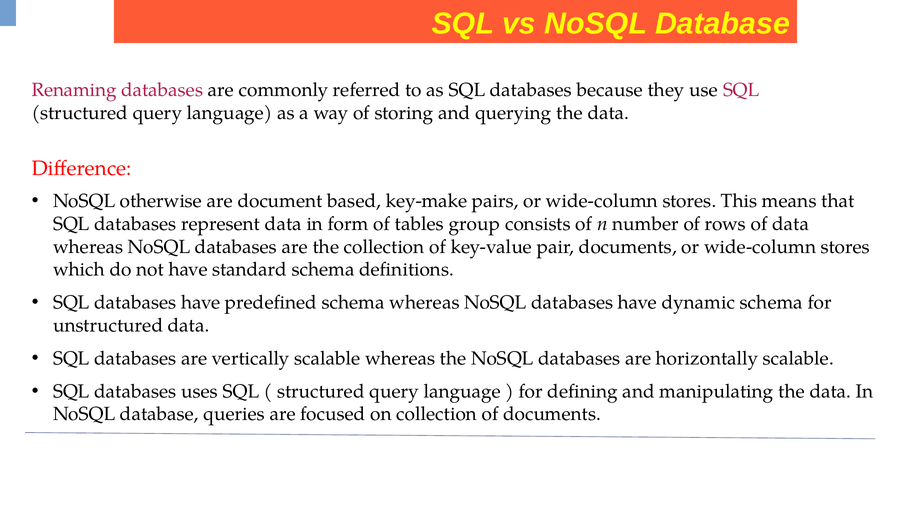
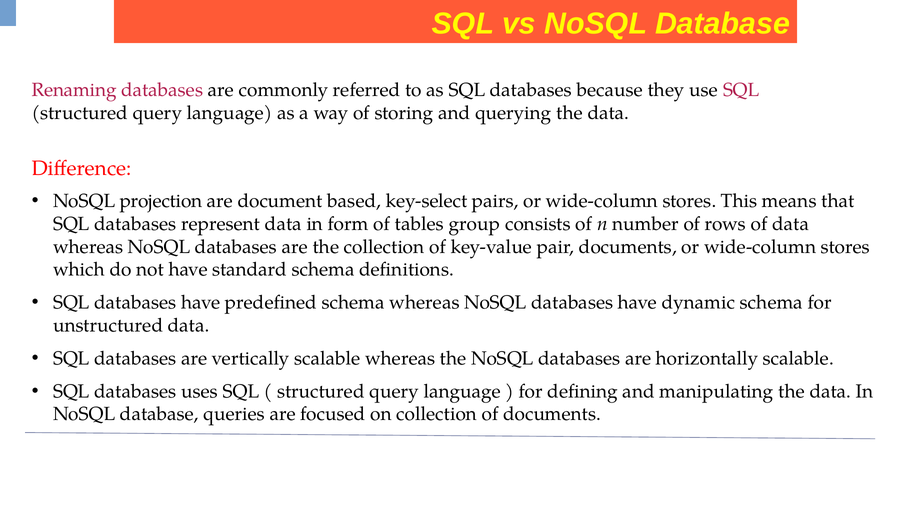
otherwise: otherwise -> projection
key-make: key-make -> key-select
